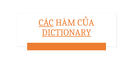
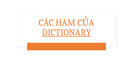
CÁC underline: present -> none
